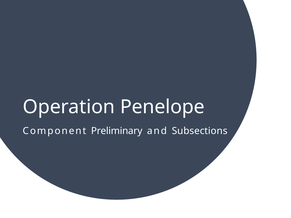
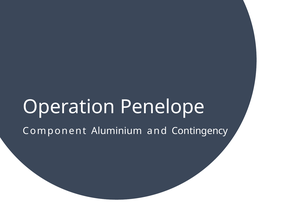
Preliminary: Preliminary -> Aluminium
Subsections: Subsections -> Contingency
